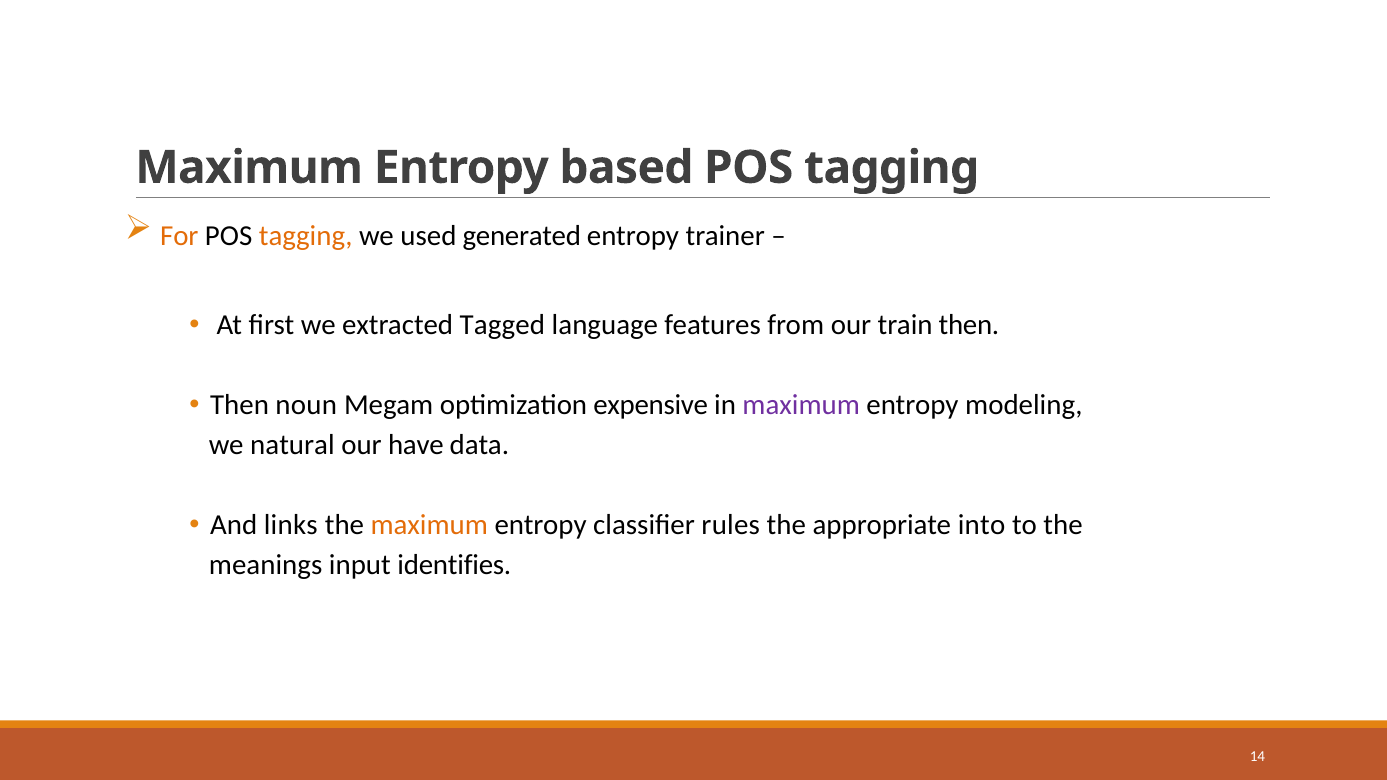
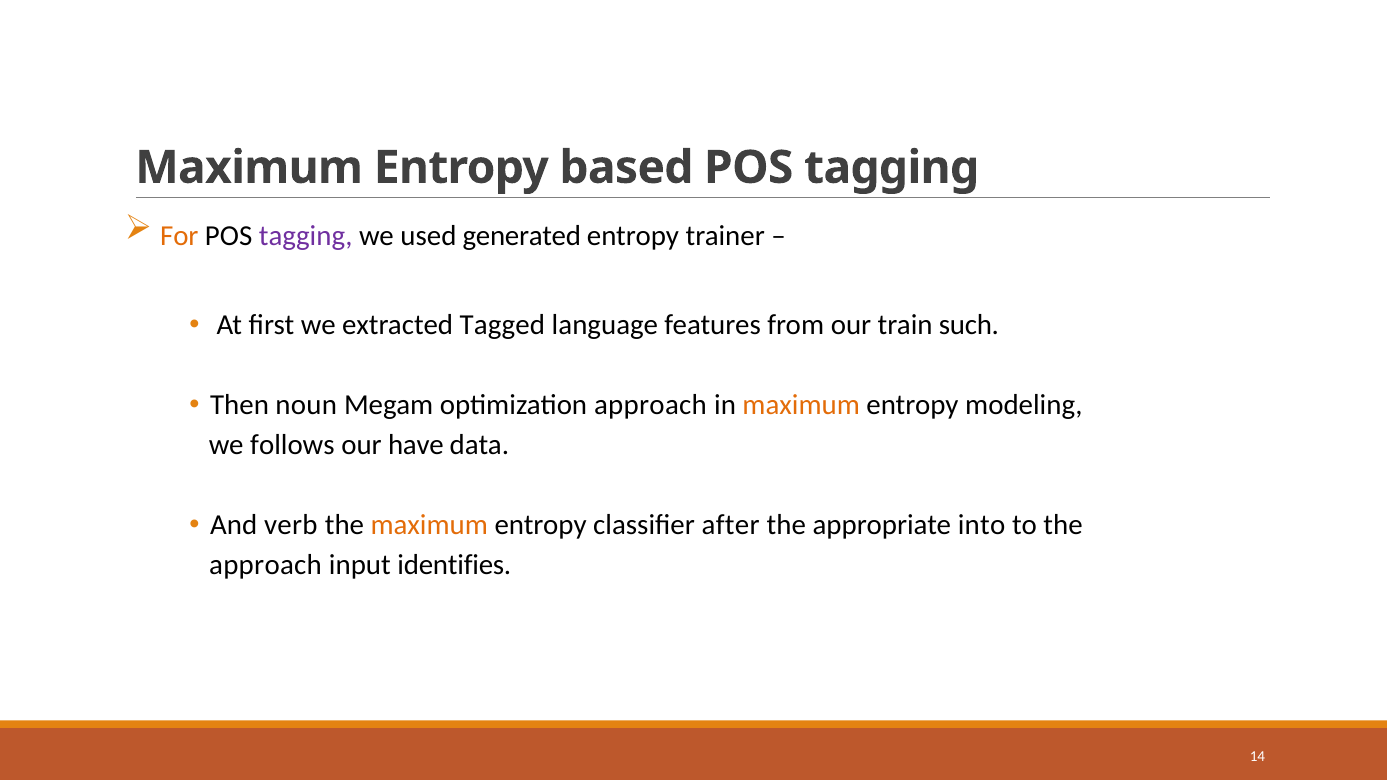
tagging at (306, 236) colour: orange -> purple
train then: then -> such
optimization expensive: expensive -> approach
maximum at (801, 405) colour: purple -> orange
natural: natural -> follows
links: links -> verb
rules: rules -> after
meanings at (266, 565): meanings -> approach
